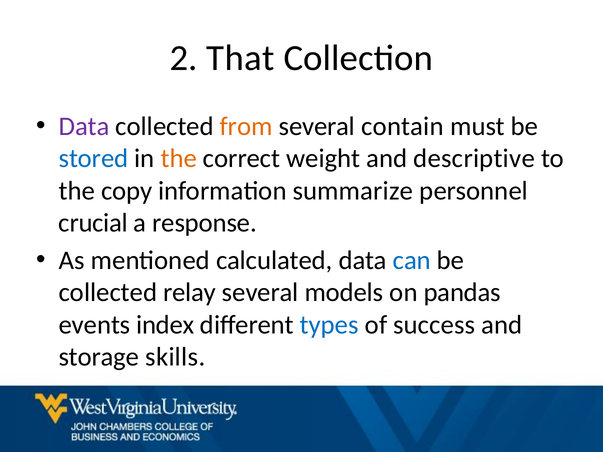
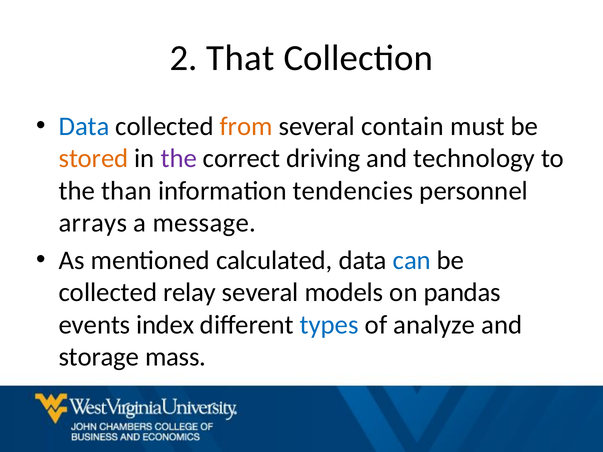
Data at (84, 126) colour: purple -> blue
stored colour: blue -> orange
the at (179, 159) colour: orange -> purple
weight: weight -> driving
descriptive: descriptive -> technology
copy: copy -> than
summarize: summarize -> tendencies
crucial: crucial -> arrays
response: response -> message
success: success -> analyze
skills: skills -> mass
